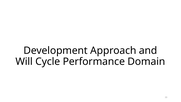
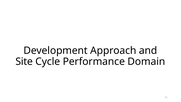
Will: Will -> Site
